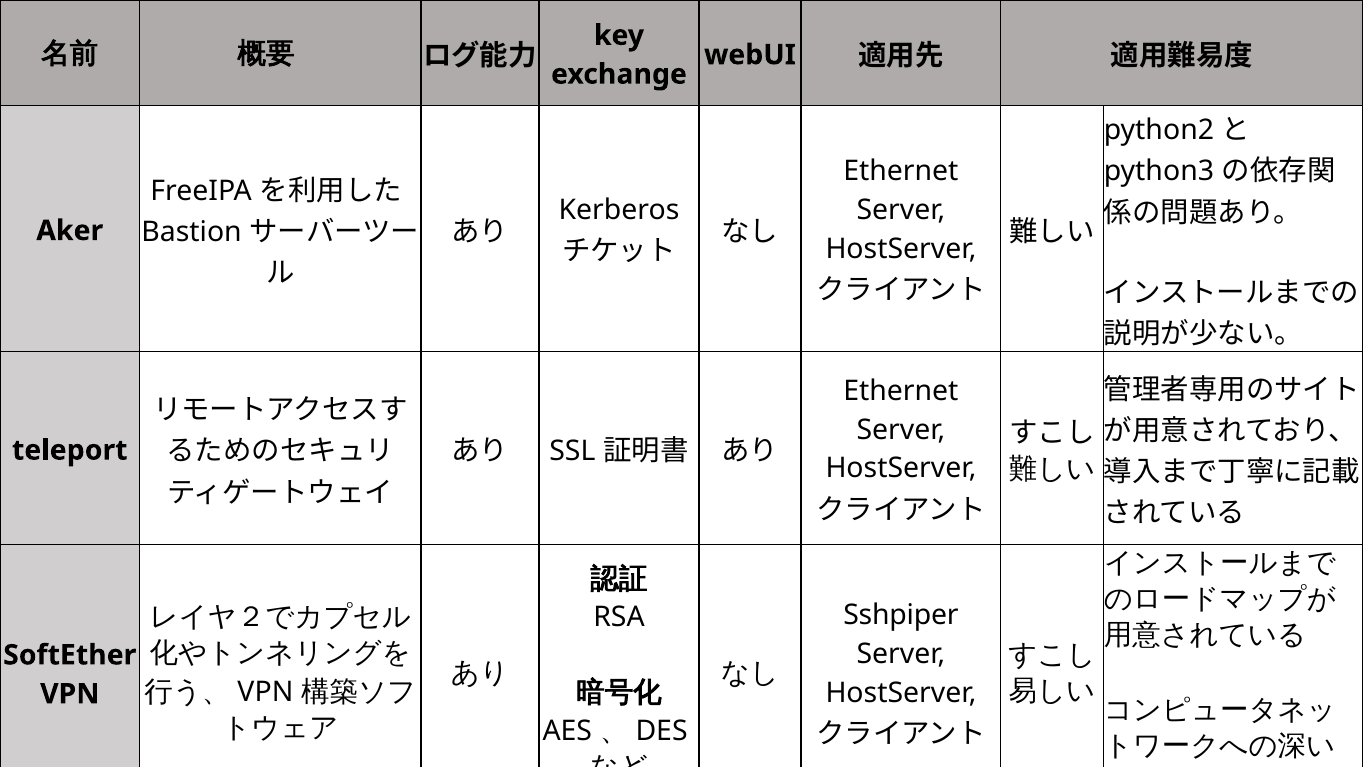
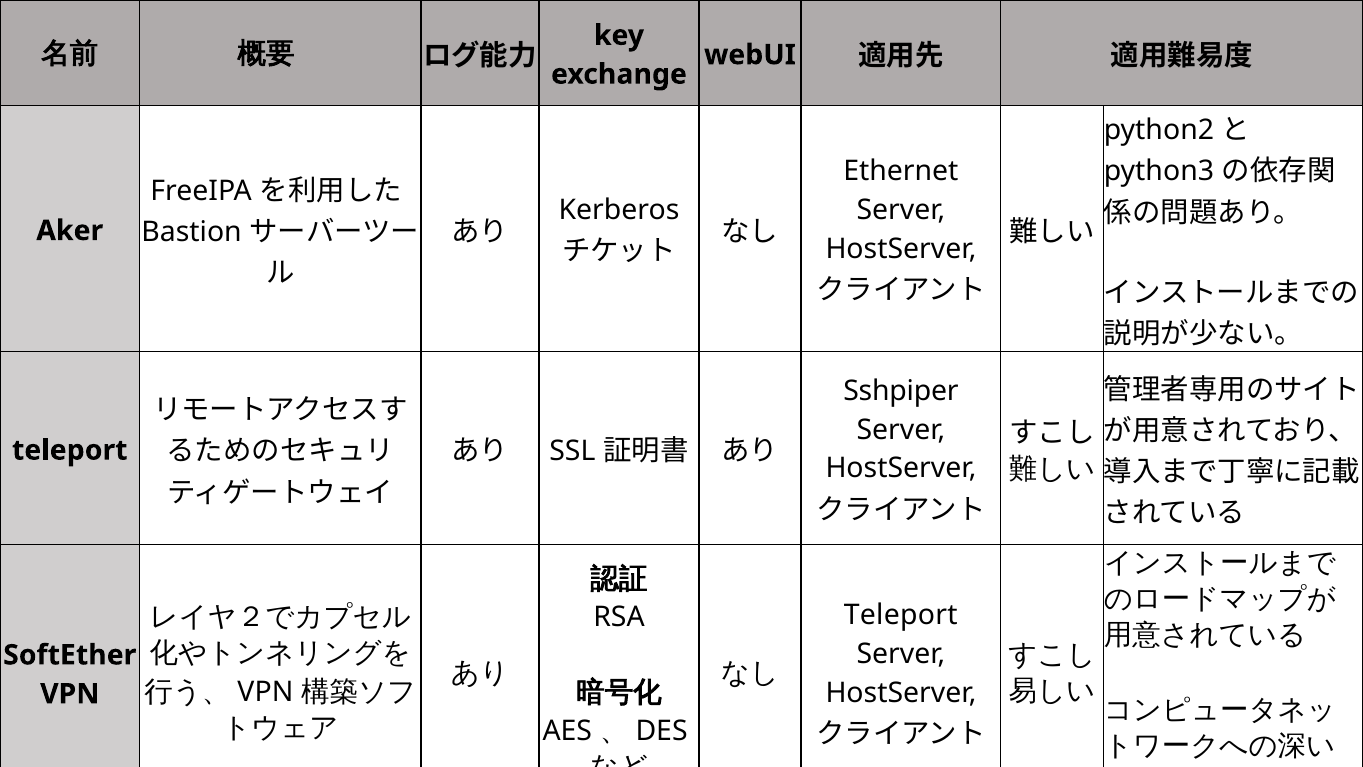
Ethernet at (901, 391): Ethernet -> Sshpiper
Sshpiper at (901, 615): Sshpiper -> Teleport
